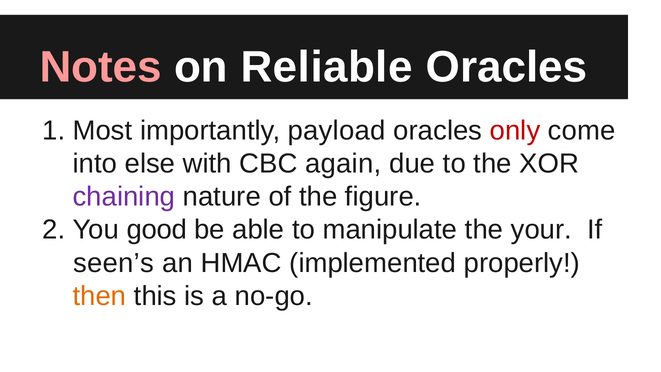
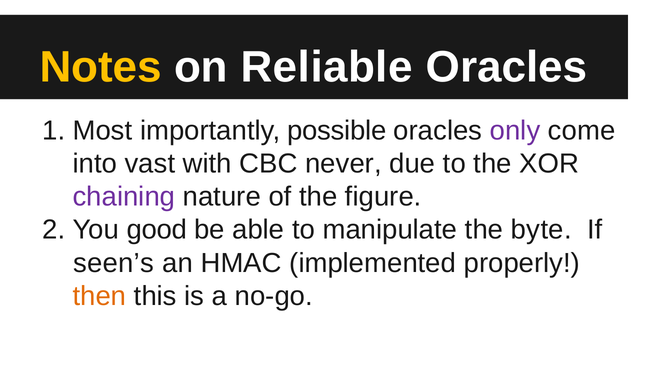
Notes colour: pink -> yellow
payload: payload -> possible
only colour: red -> purple
else: else -> vast
again: again -> never
your: your -> byte
